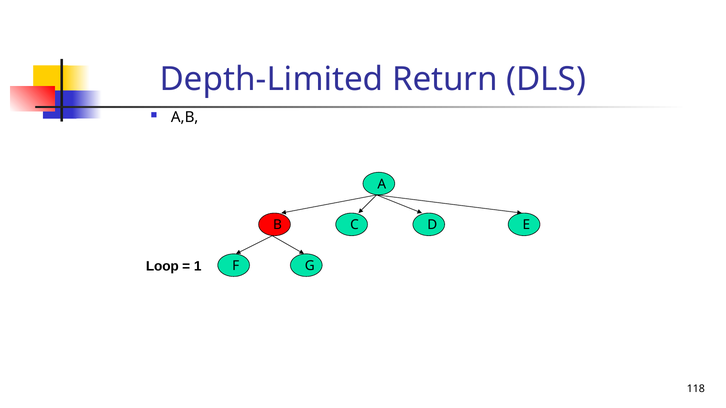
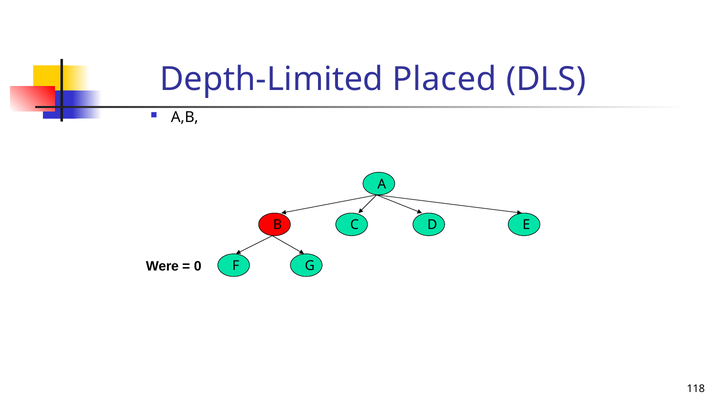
Return: Return -> Placed
Loop: Loop -> Were
1: 1 -> 0
